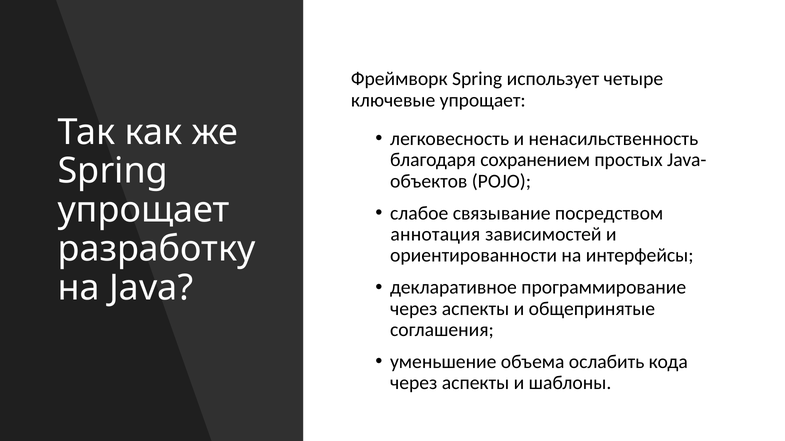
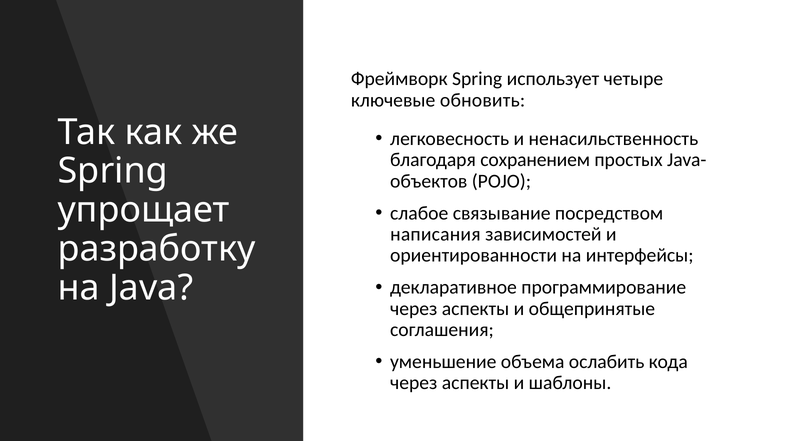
ключевые упрощает: упрощает -> обновить
аннотация: аннотация -> написания
